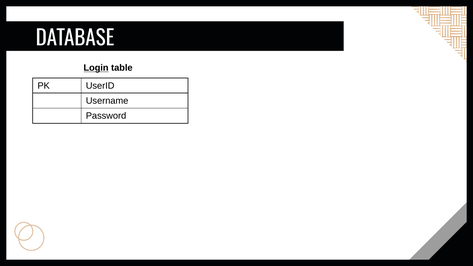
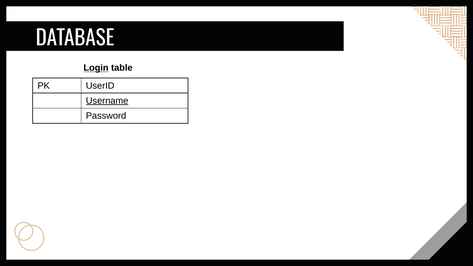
Username underline: none -> present
